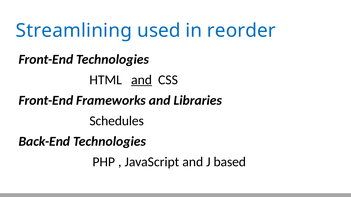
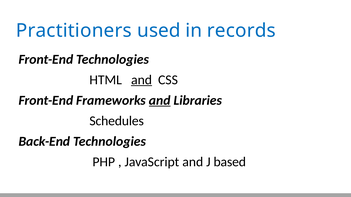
Streamlining: Streamlining -> Practitioners
reorder: reorder -> records
and at (160, 101) underline: none -> present
